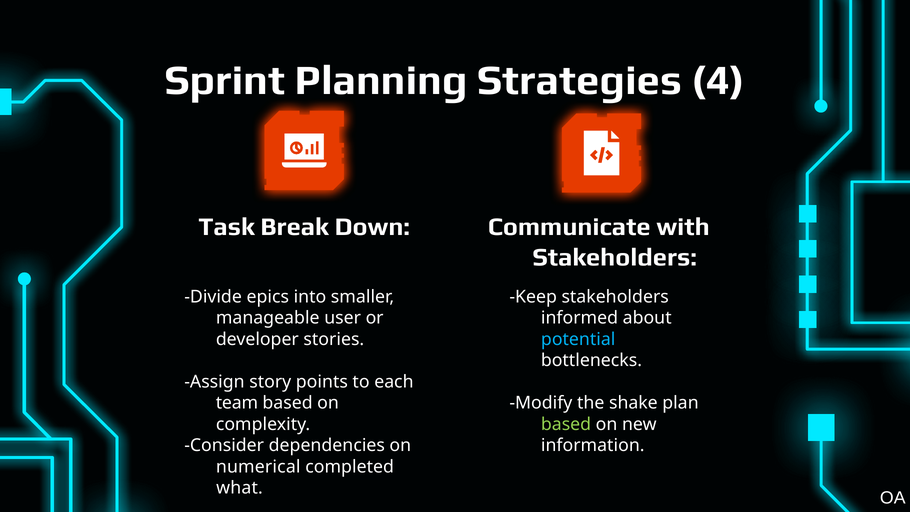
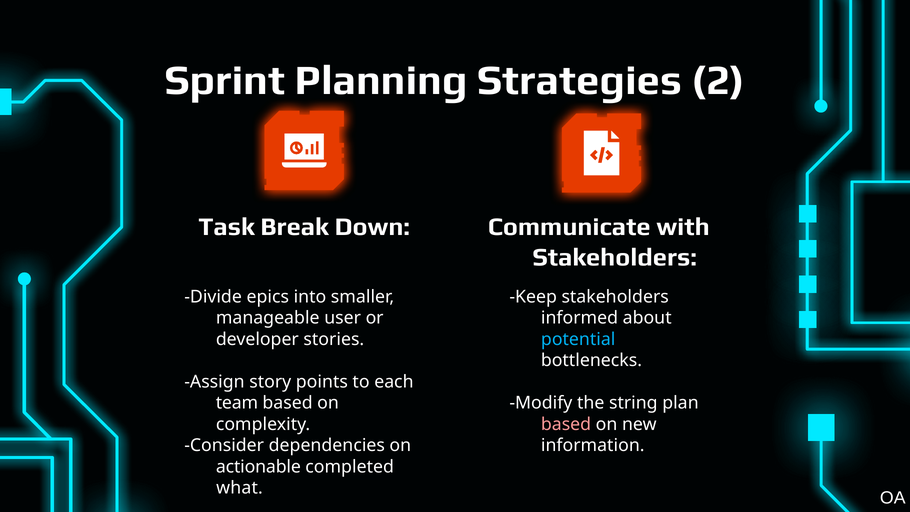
4: 4 -> 2
shake: shake -> string
based at (566, 424) colour: light green -> pink
numerical: numerical -> actionable
